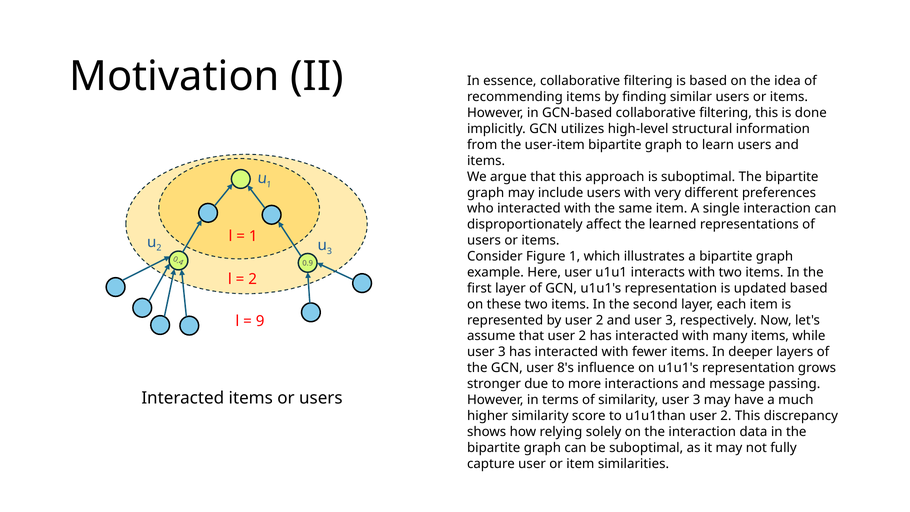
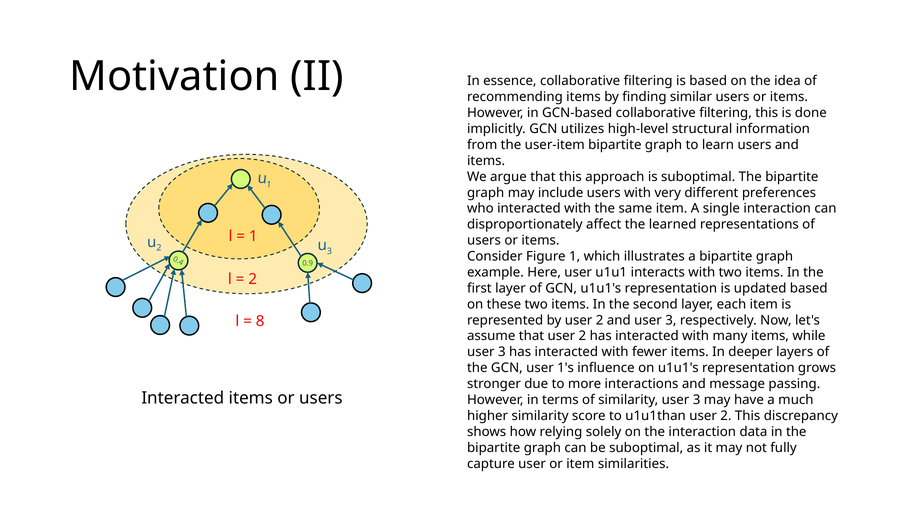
9: 9 -> 8
8's: 8's -> 1's
